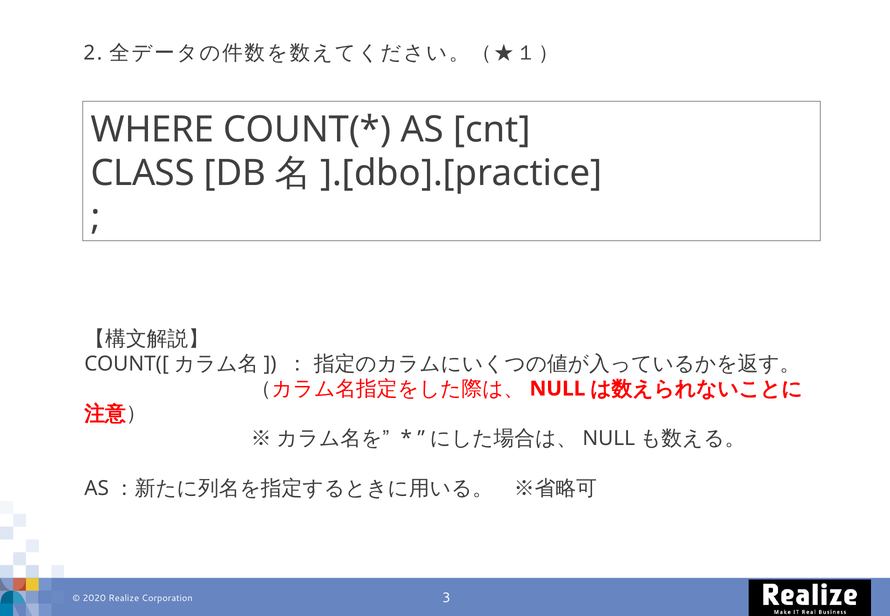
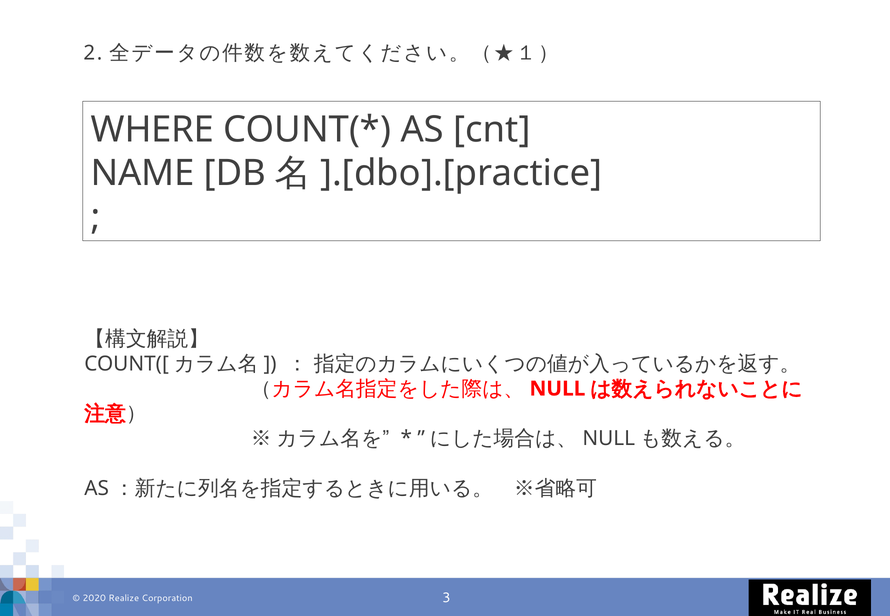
CLASS: CLASS -> NAME
